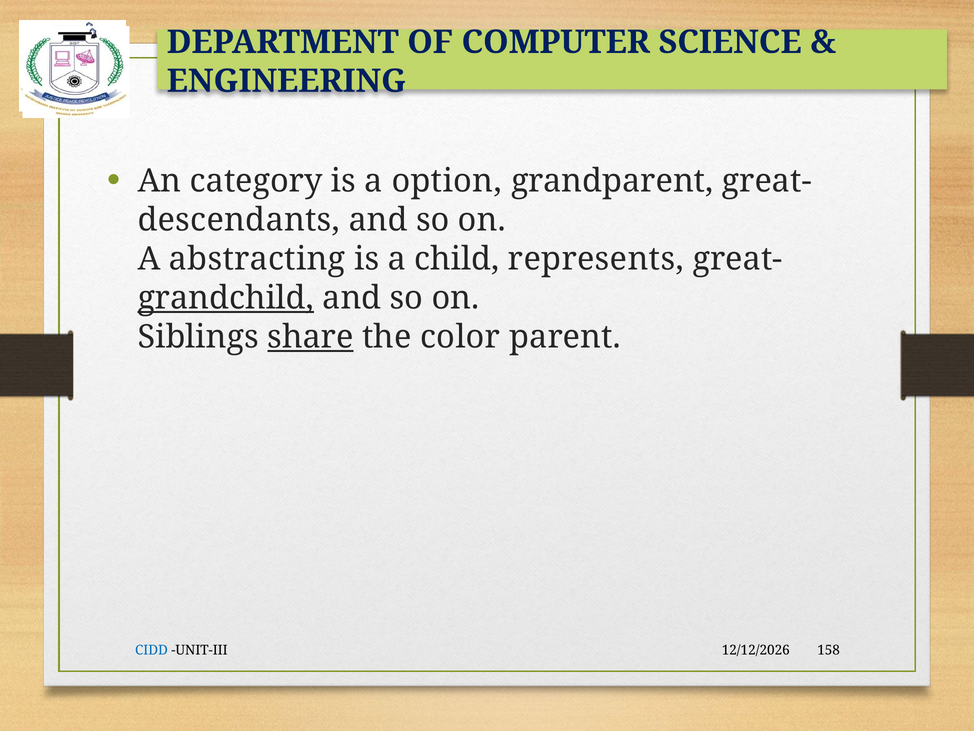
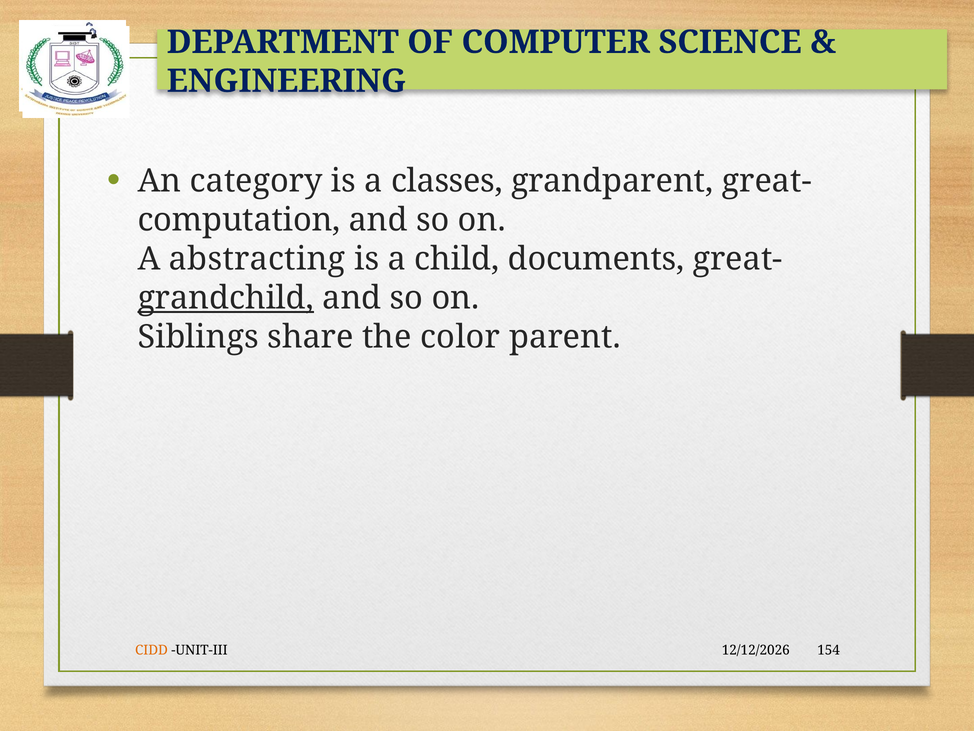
option: option -> classes
descendants: descendants -> computation
represents: represents -> documents
share underline: present -> none
CIDD colour: blue -> orange
158: 158 -> 154
